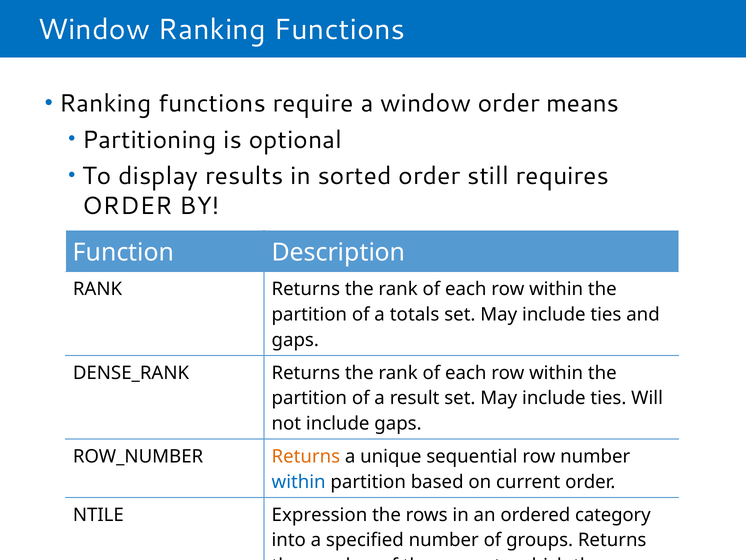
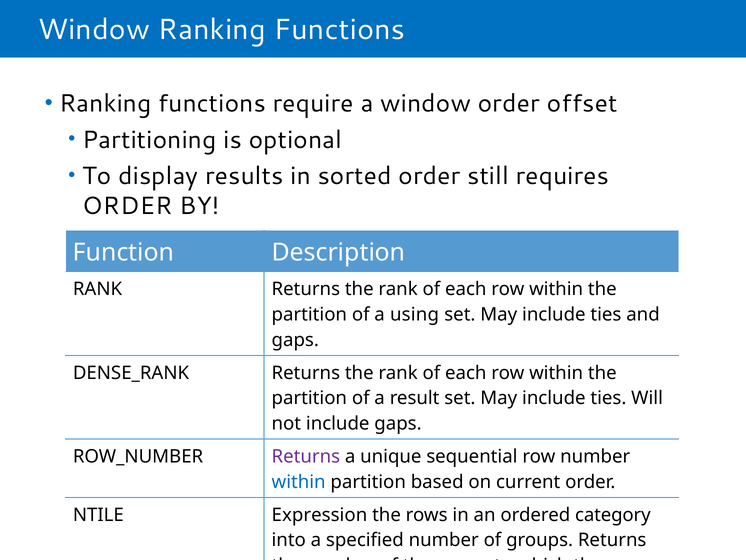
means: means -> offset
totals: totals -> using
Returns at (306, 456) colour: orange -> purple
